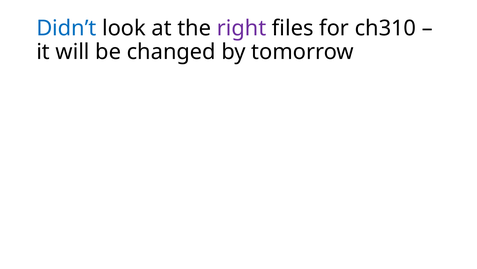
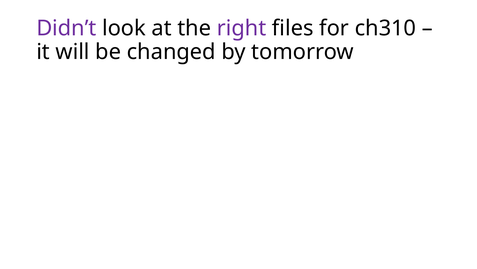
Didn’t colour: blue -> purple
